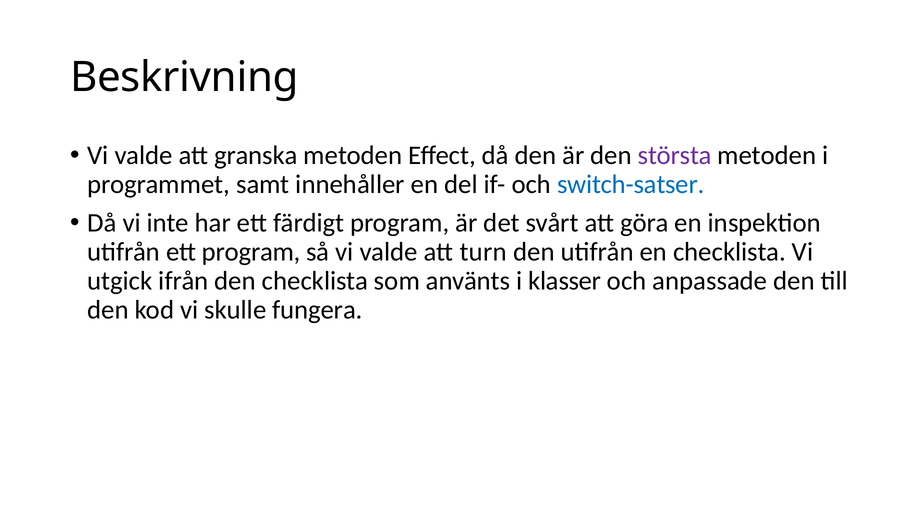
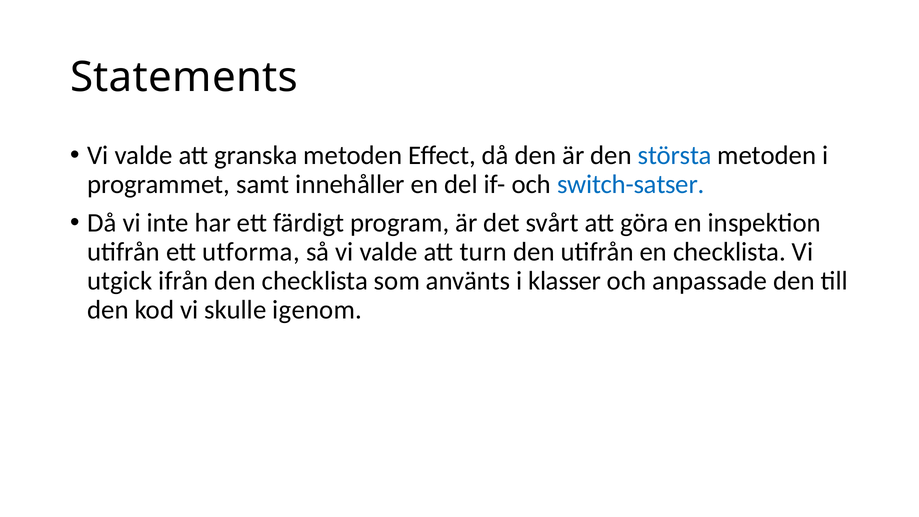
Beskrivning: Beskrivning -> Statements
största colour: purple -> blue
ett program: program -> utforma
fungera: fungera -> igenom
